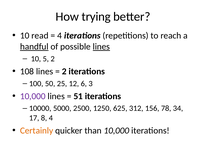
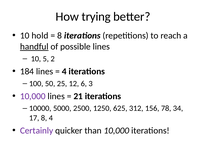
read: read -> hold
4 at (60, 36): 4 -> 8
lines at (101, 47) underline: present -> none
108: 108 -> 184
2 at (64, 72): 2 -> 4
51: 51 -> 21
Certainly colour: orange -> purple
